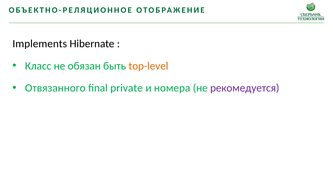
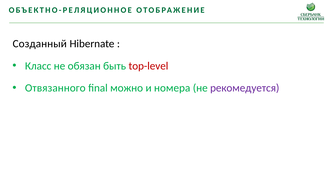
Implements: Implements -> Созданный
top-level colour: orange -> red
private: private -> можно
